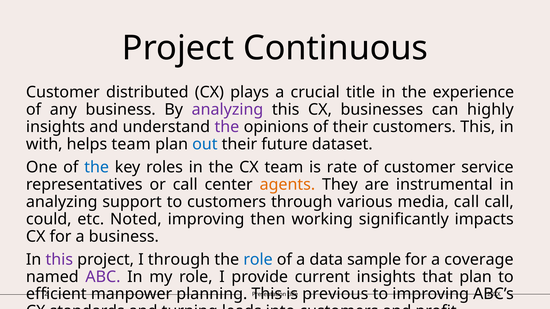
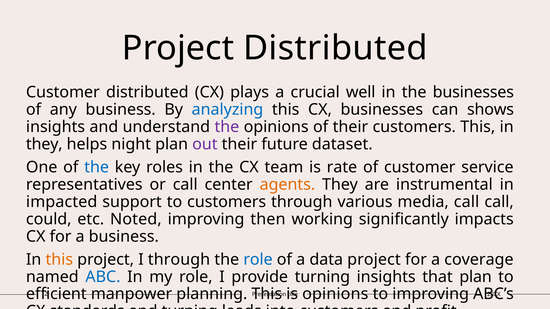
Project Continuous: Continuous -> Distributed
crucial title: title -> well
the experience: experience -> businesses
analyzing at (227, 110) colour: purple -> blue
highly: highly -> shows
with at (44, 144): with -> they
helps team: team -> night
out colour: blue -> purple
analyzing at (62, 202): analyzing -> impacted
this at (59, 260) colour: purple -> orange
data sample: sample -> project
ABC colour: purple -> blue
provide current: current -> turning
previous at (335, 294): previous -> opinions
